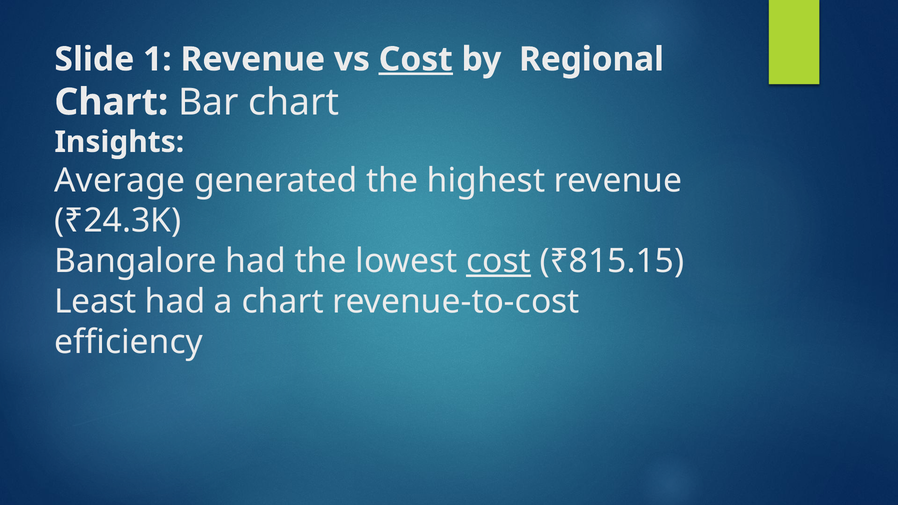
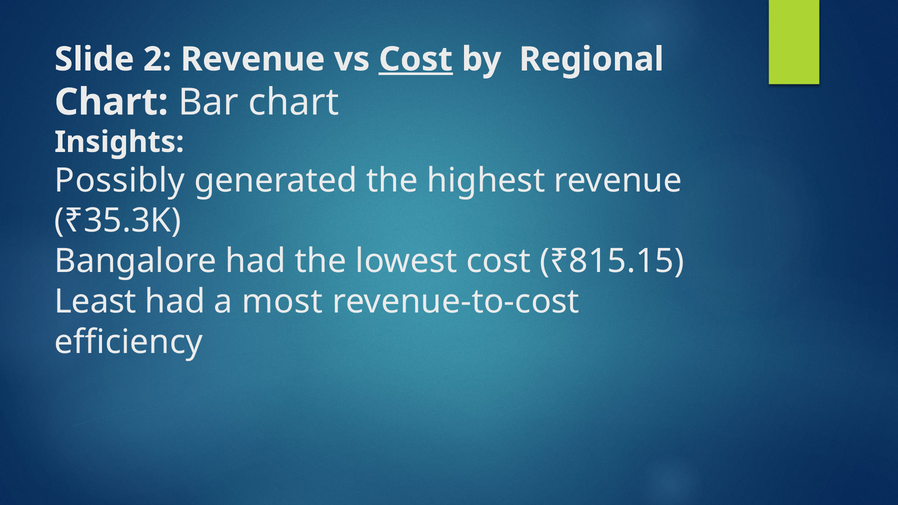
1: 1 -> 2
Average: Average -> Possibly
₹24.3K: ₹24.3K -> ₹35.3K
cost at (498, 261) underline: present -> none
a chart: chart -> most
